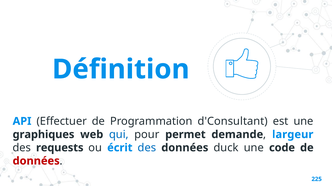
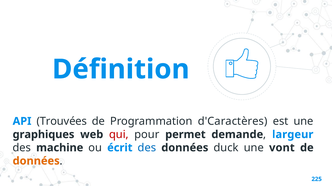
Effectuer: Effectuer -> Trouvées
d'Consultant: d'Consultant -> d'Caractères
qui colour: blue -> red
requests: requests -> machine
code: code -> vont
données at (36, 162) colour: red -> orange
